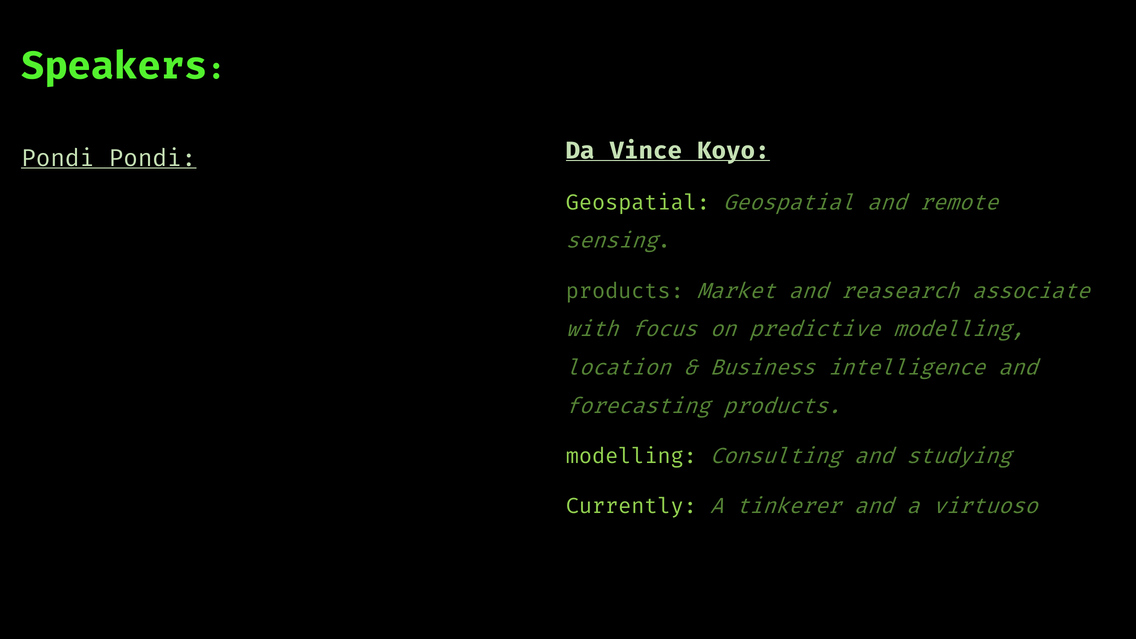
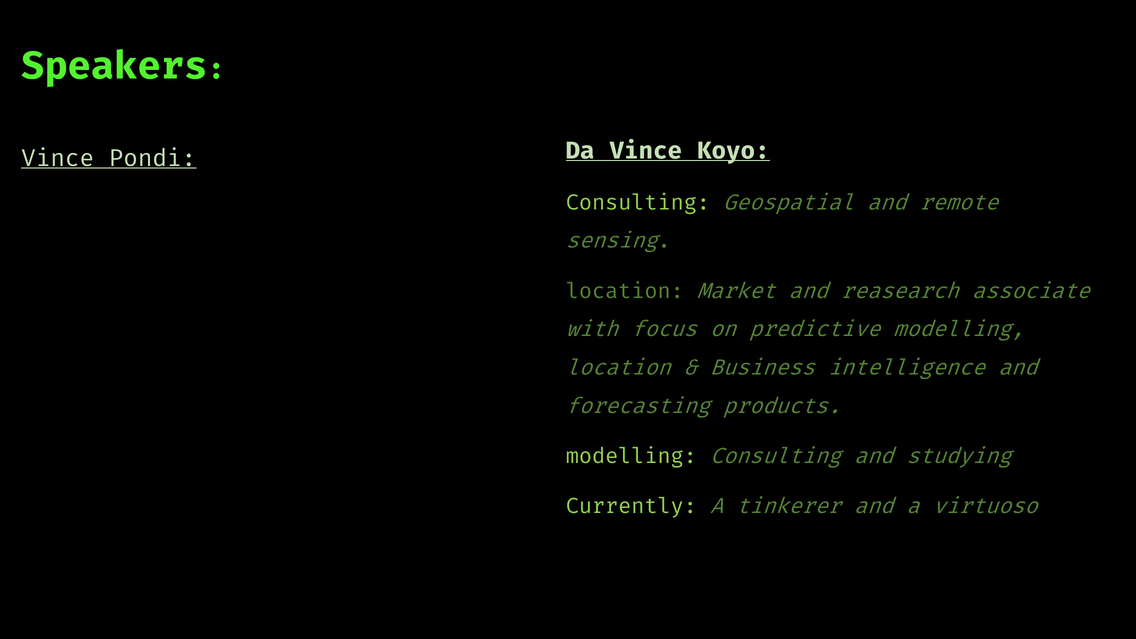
Pondi at (58, 159): Pondi -> Vince
Geospatial at (638, 203): Geospatial -> Consulting
products at (625, 291): products -> location
